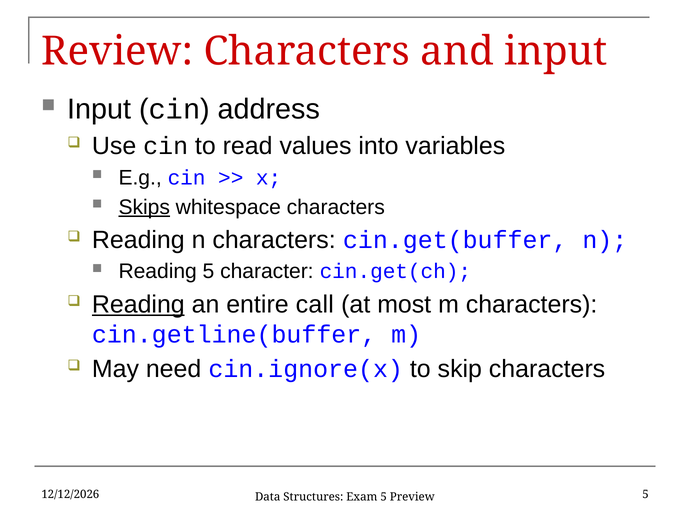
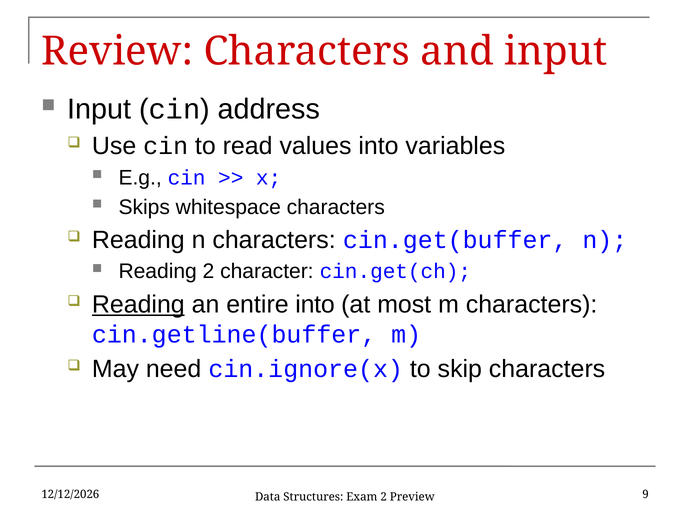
Skips underline: present -> none
Reading 5: 5 -> 2
entire call: call -> into
Exam 5: 5 -> 2
Preview 5: 5 -> 9
